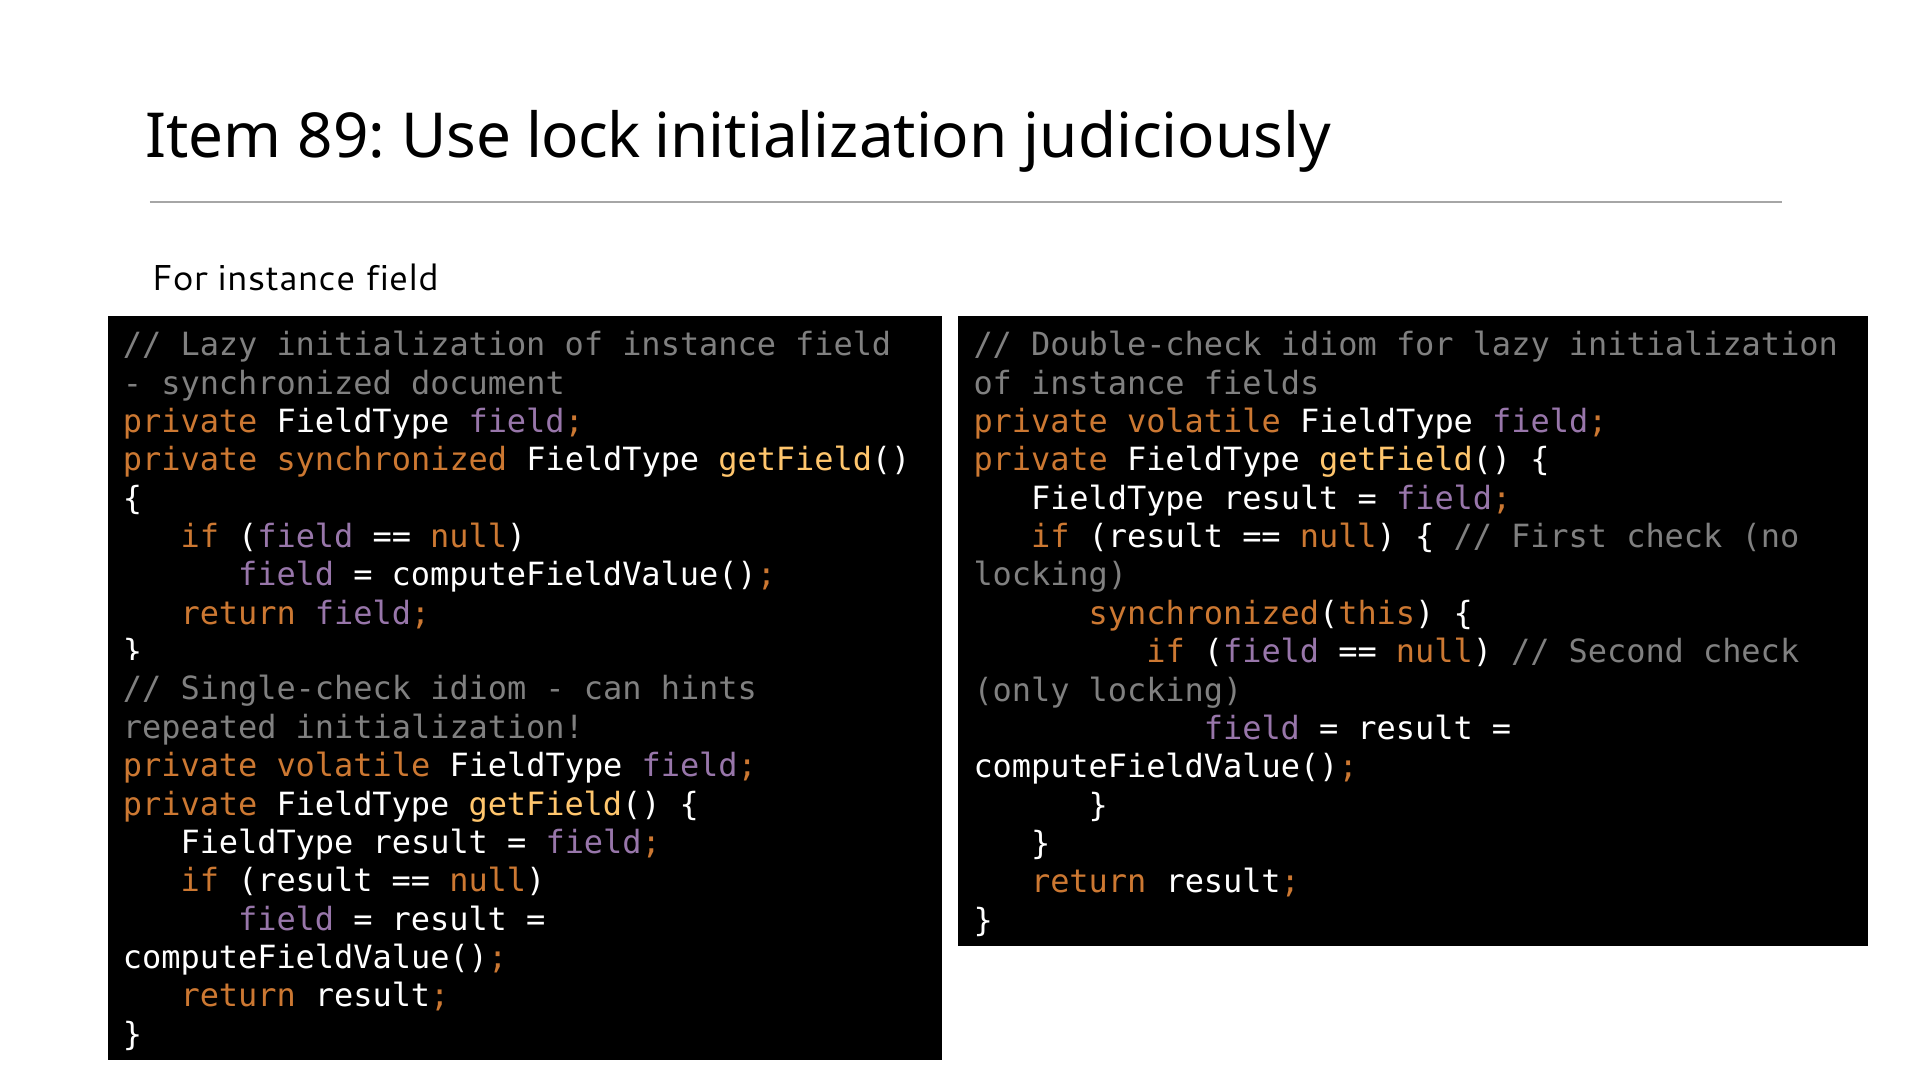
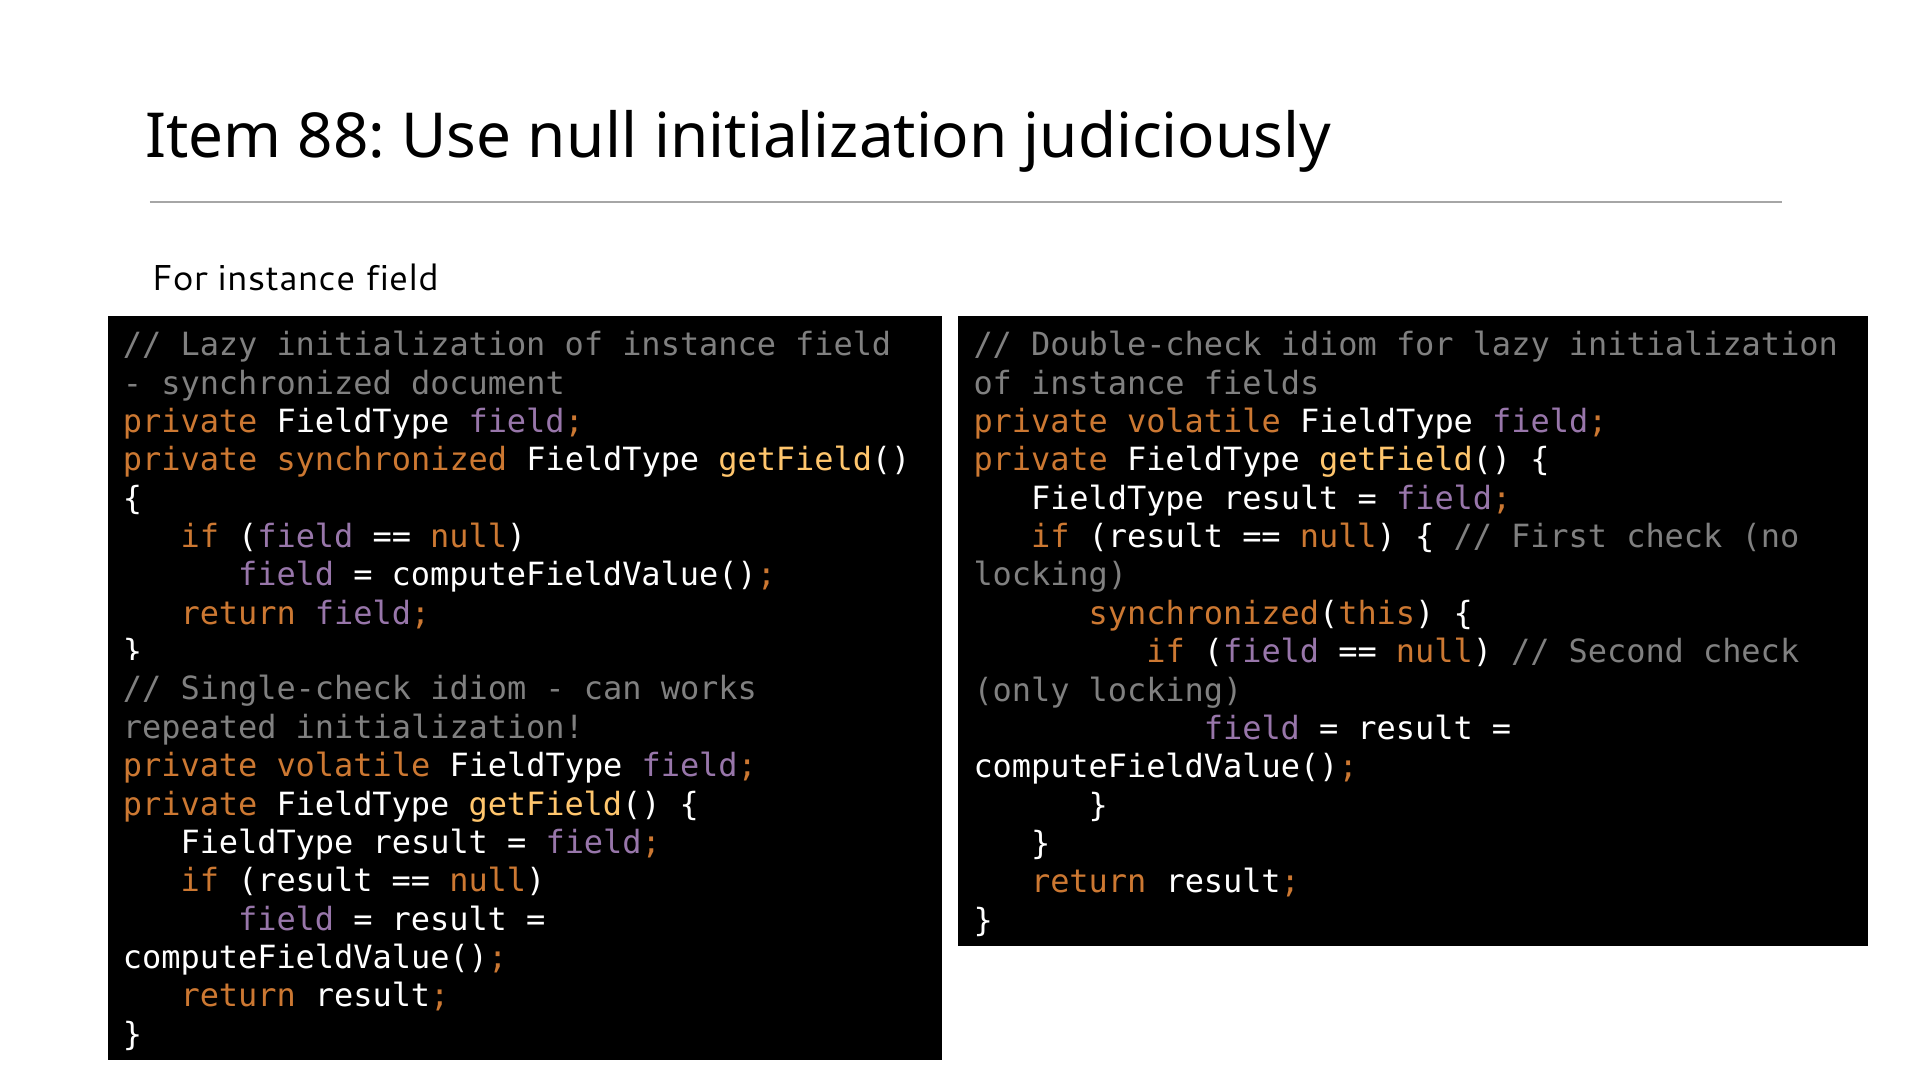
89: 89 -> 88
Use lock: lock -> null
hints: hints -> works
